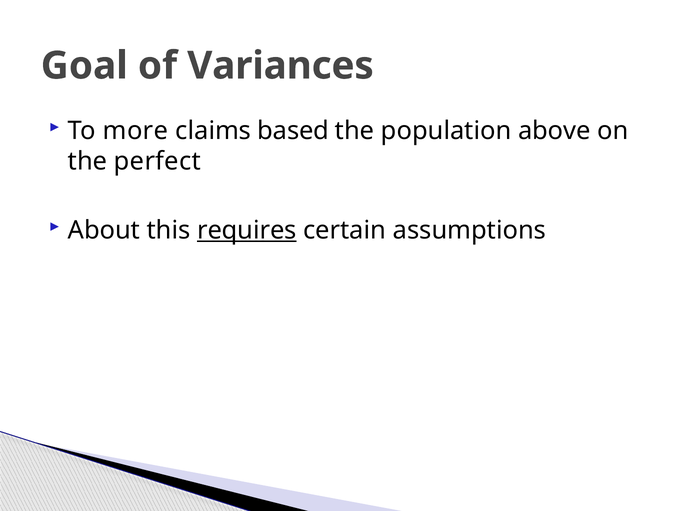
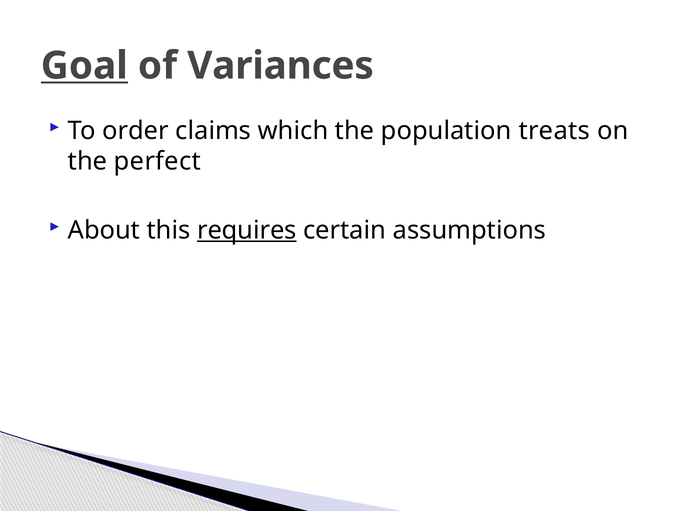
Goal underline: none -> present
more: more -> order
based: based -> which
above: above -> treats
